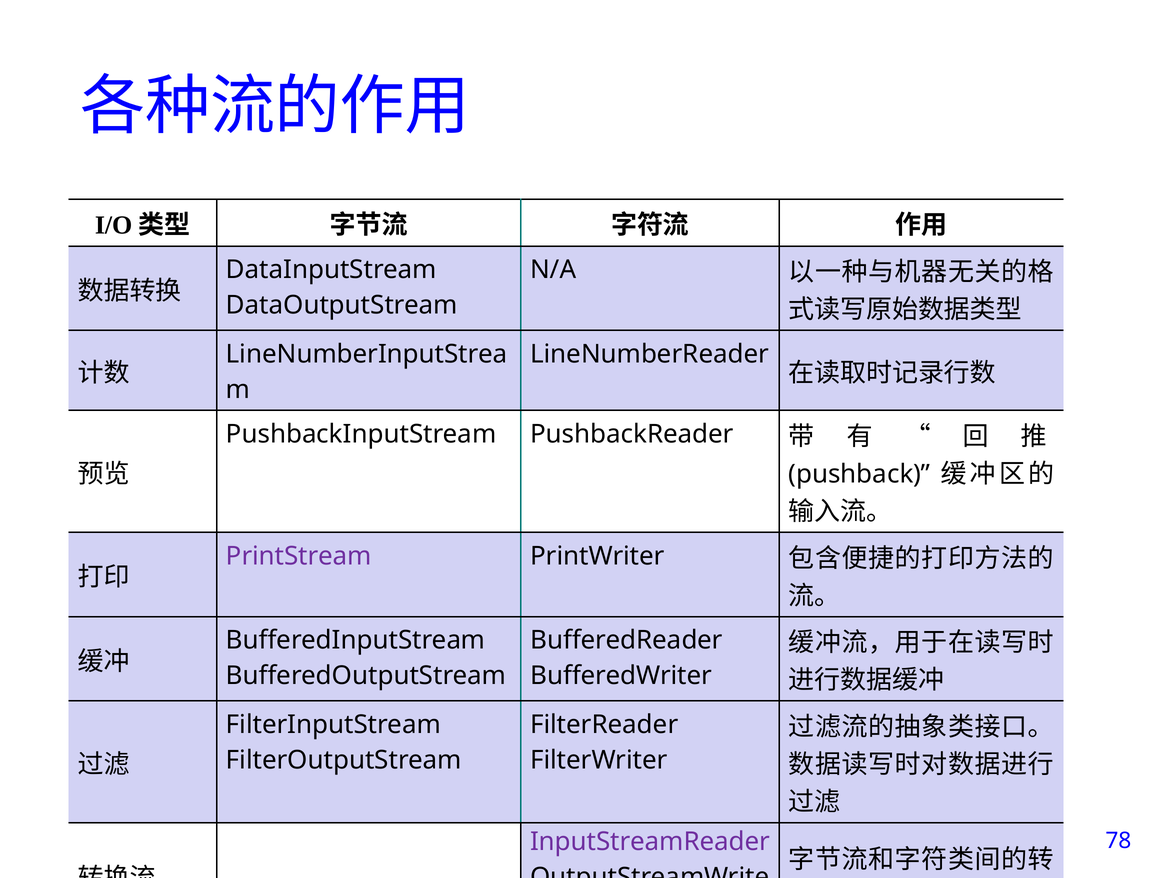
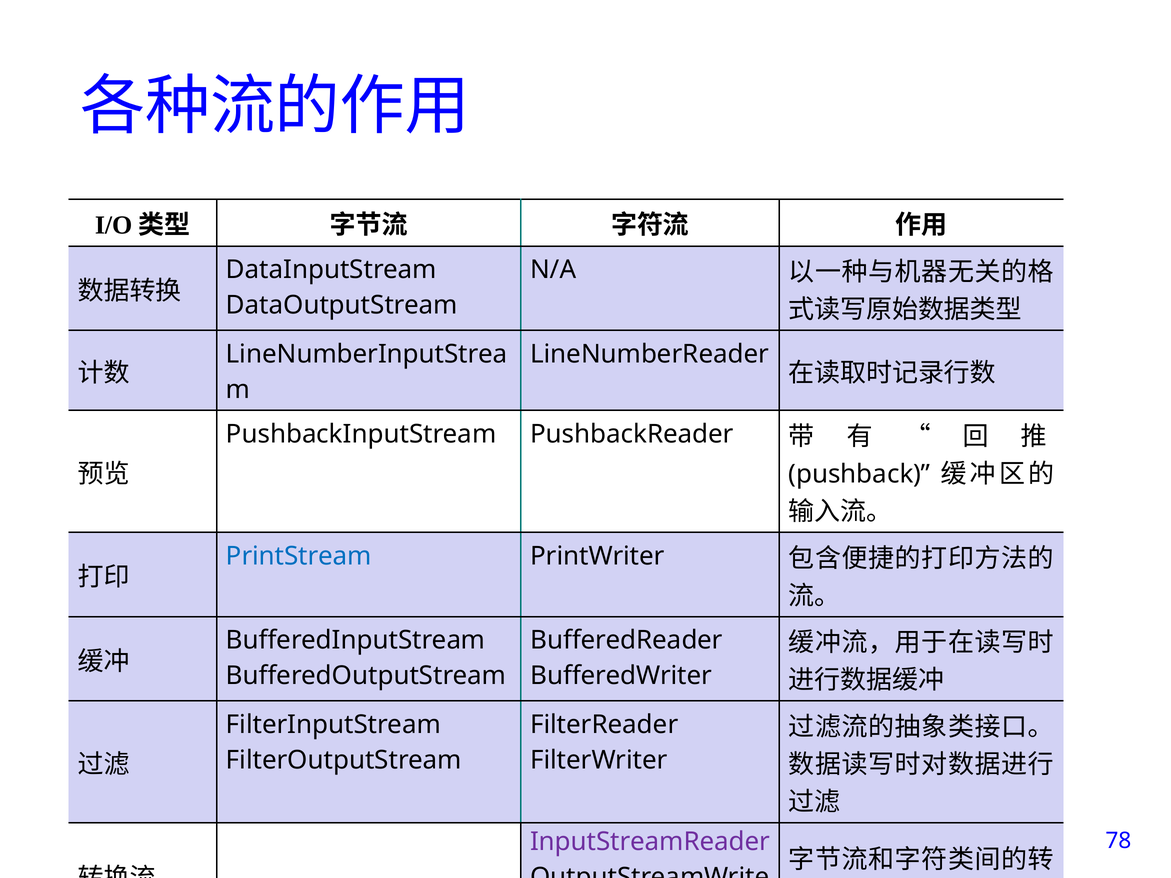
PrintStream colour: purple -> blue
